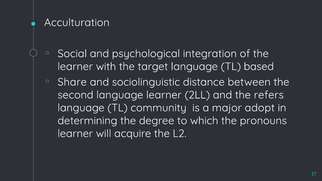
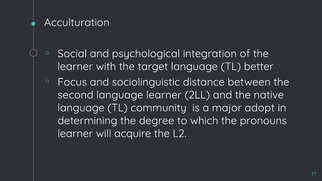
based: based -> better
Share: Share -> Focus
refers: refers -> native
